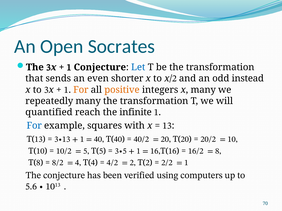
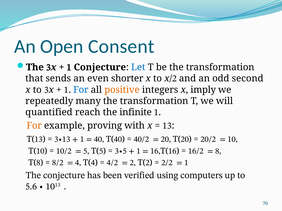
Socrates: Socrates -> Consent
instead: instead -> second
For at (81, 90) colour: orange -> blue
x many: many -> imply
For at (34, 126) colour: blue -> orange
squares: squares -> proving
